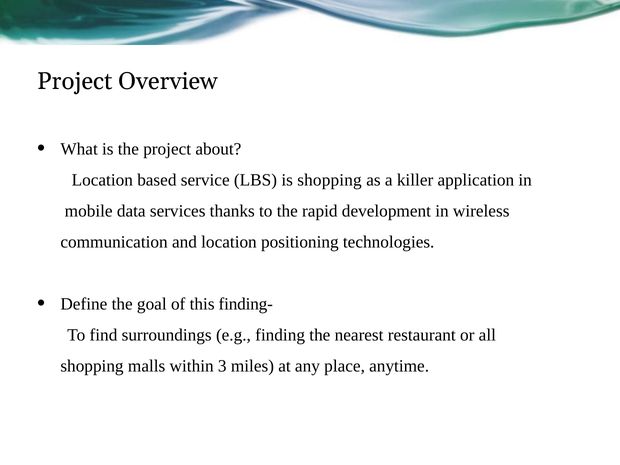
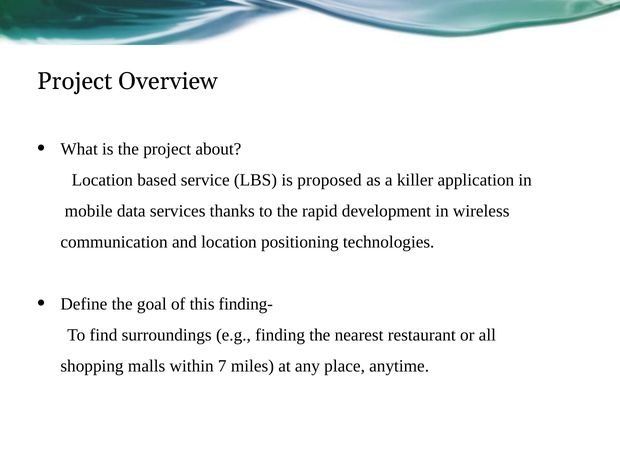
is shopping: shopping -> proposed
3: 3 -> 7
